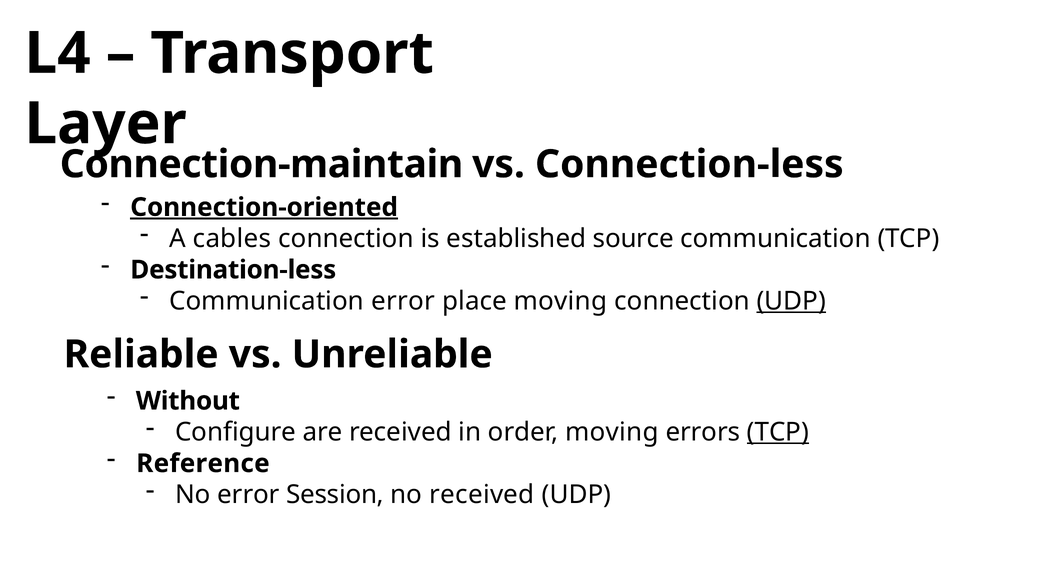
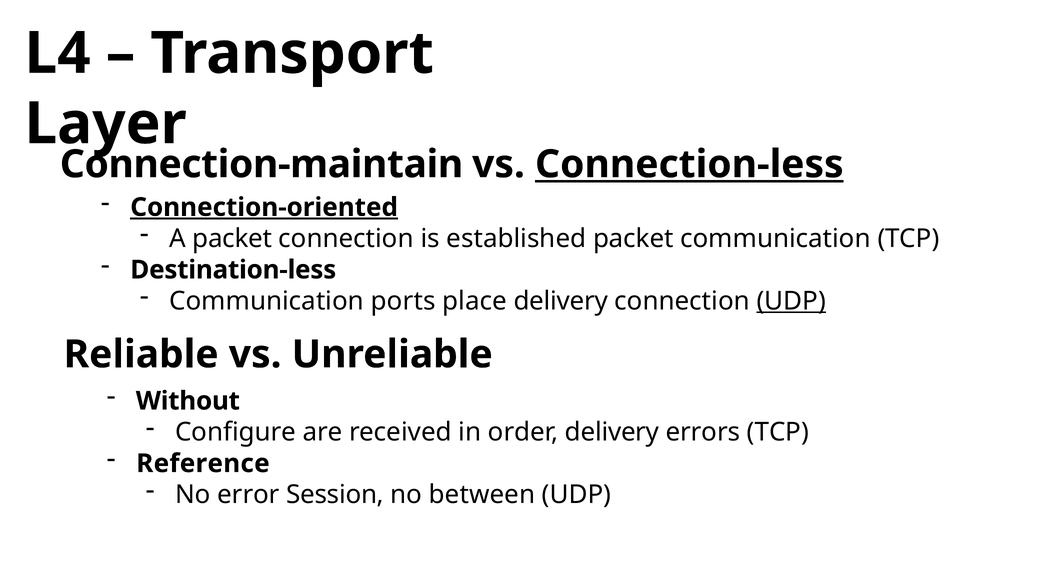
Connection-less underline: none -> present
A cables: cables -> packet
established source: source -> packet
Communication error: error -> ports
place moving: moving -> delivery
order moving: moving -> delivery
TCP at (778, 432) underline: present -> none
no received: received -> between
